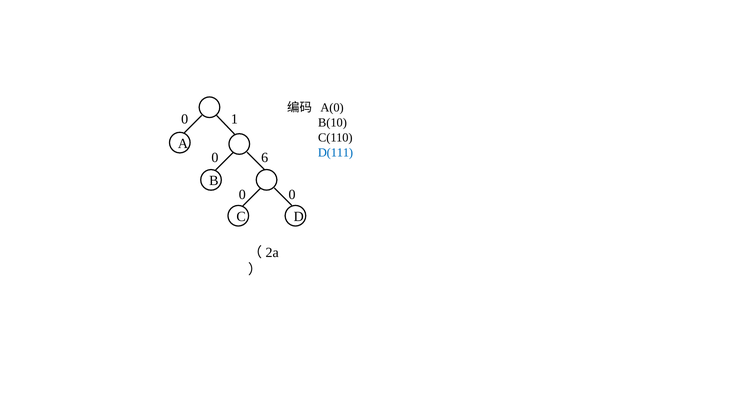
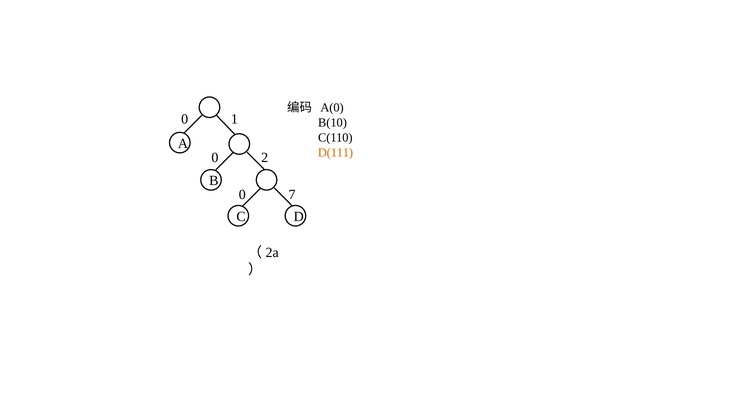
D(111 colour: blue -> orange
6: 6 -> 2
0 0: 0 -> 7
